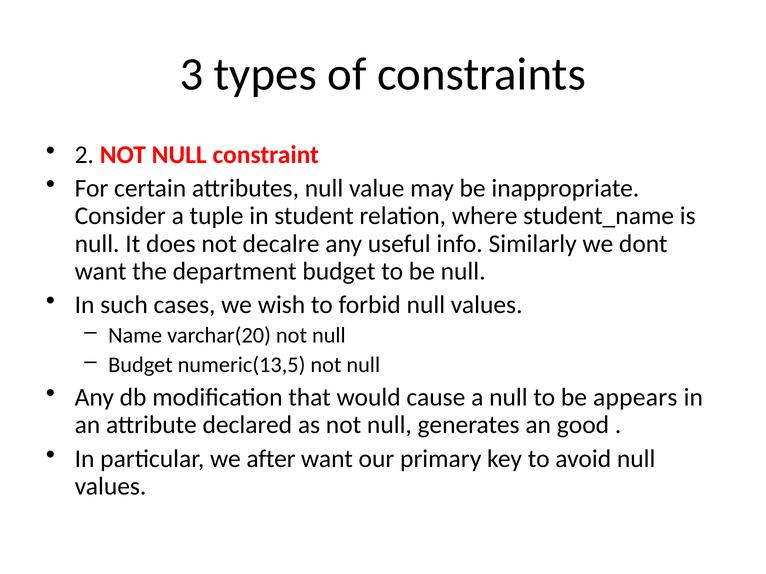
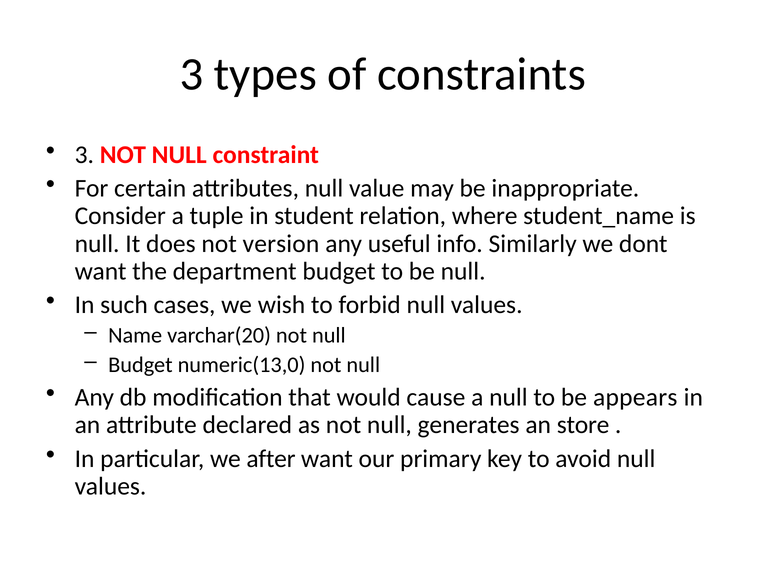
2 at (84, 155): 2 -> 3
decalre: decalre -> version
numeric(13,5: numeric(13,5 -> numeric(13,0
good: good -> store
